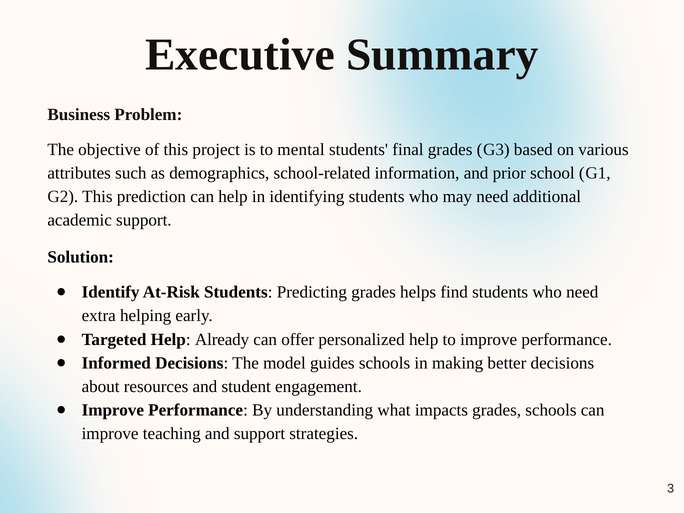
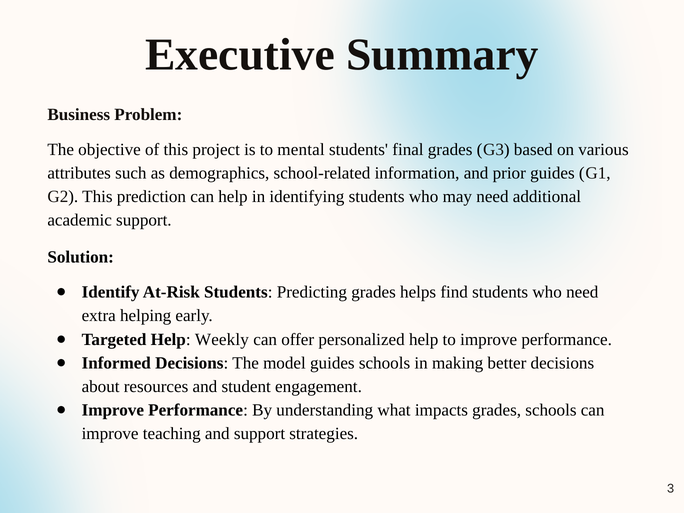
prior school: school -> guides
Already: Already -> Weekly
